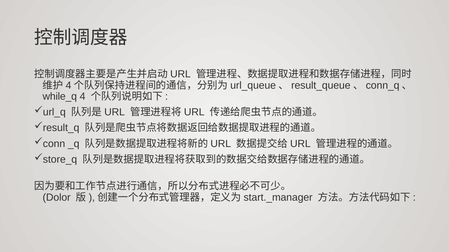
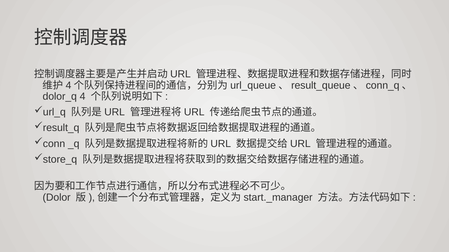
while_q: while_q -> dolor_q
